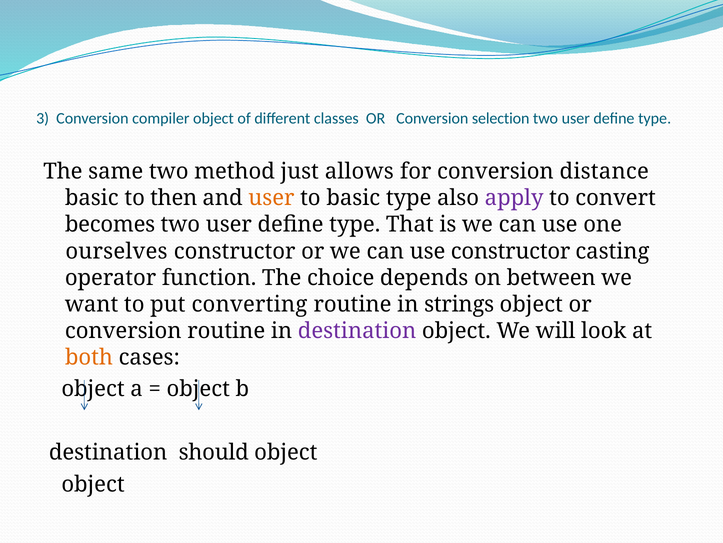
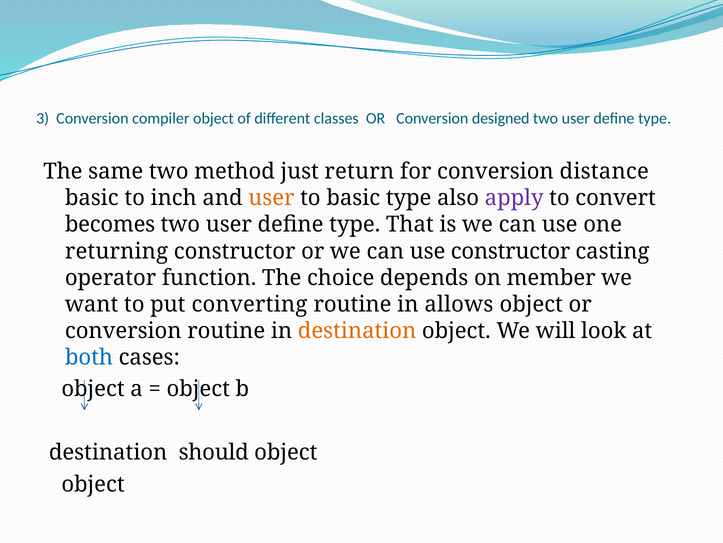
selection: selection -> designed
allows: allows -> return
then: then -> inch
ourselves: ourselves -> returning
between: between -> member
strings: strings -> allows
destination at (357, 330) colour: purple -> orange
both colour: orange -> blue
